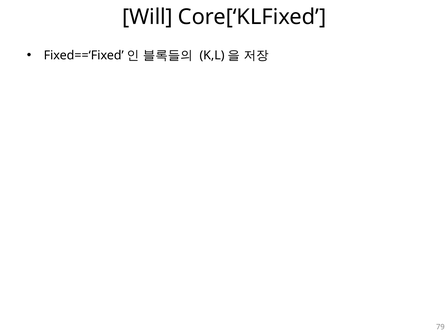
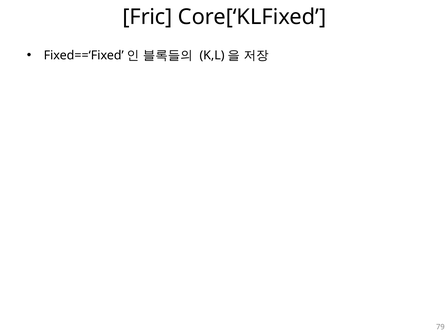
Will: Will -> Fric
